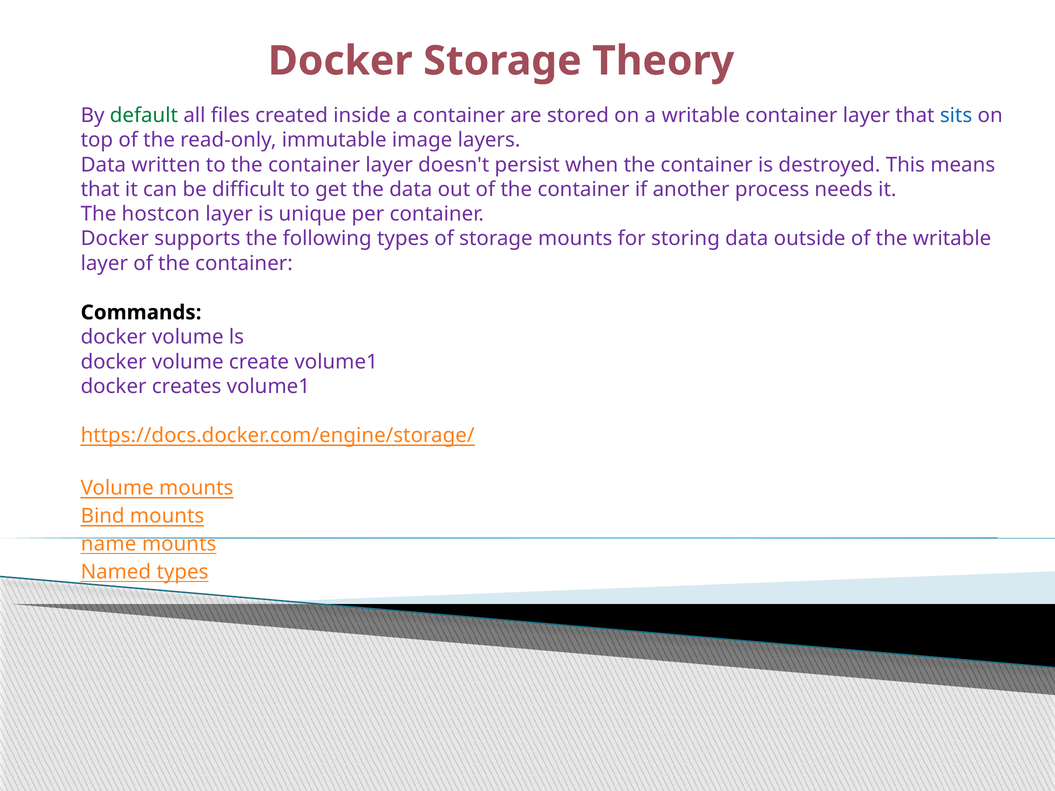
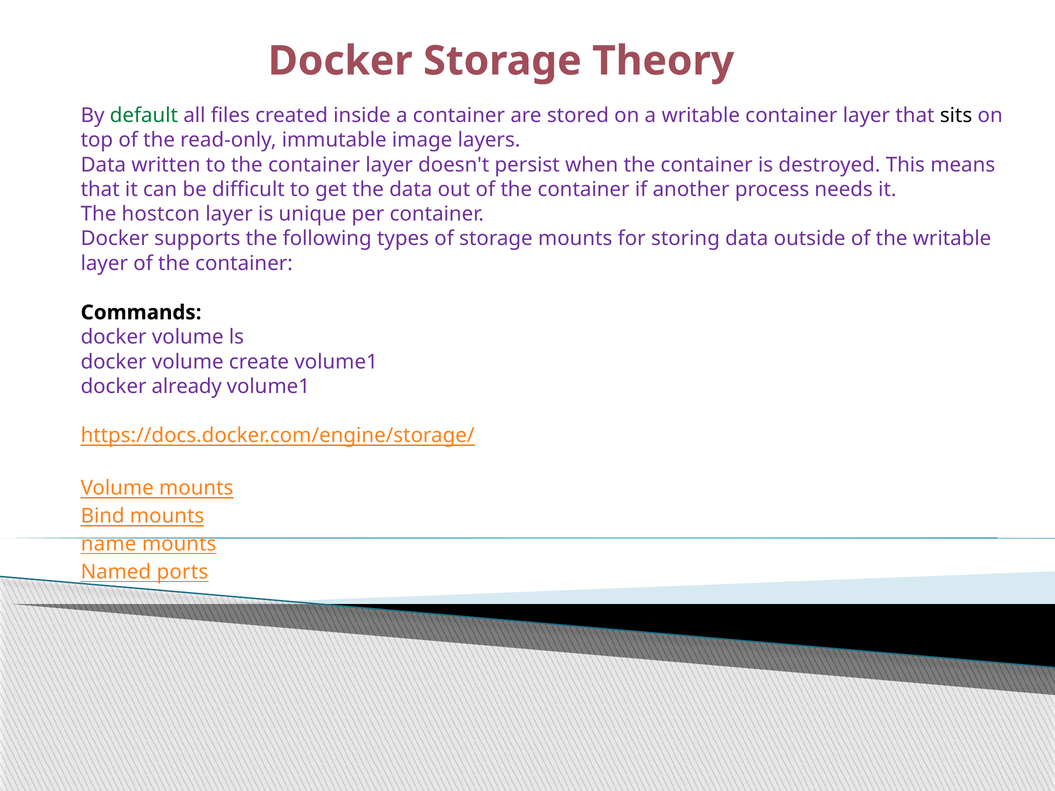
sits colour: blue -> black
creates: creates -> already
Named types: types -> ports
